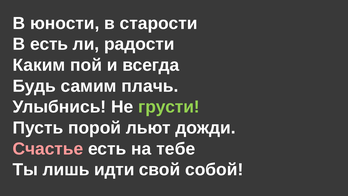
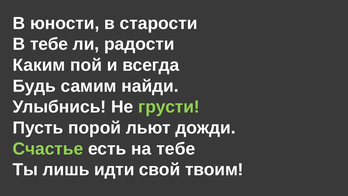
В есть: есть -> тебе
плачь: плачь -> найди
Счастье colour: pink -> light green
собой: собой -> твоим
